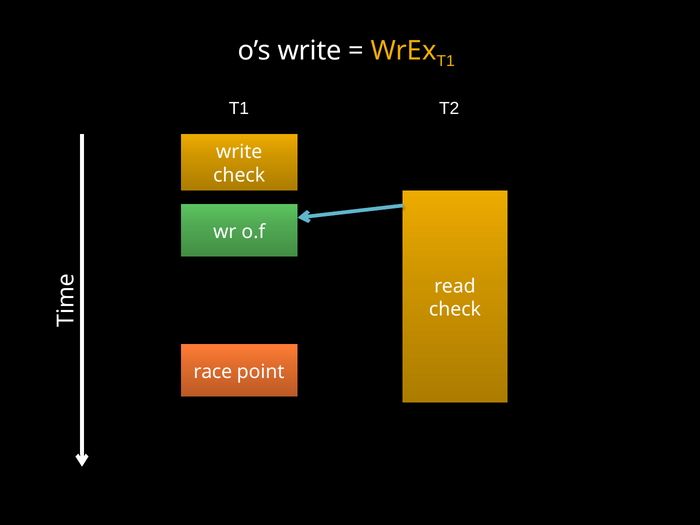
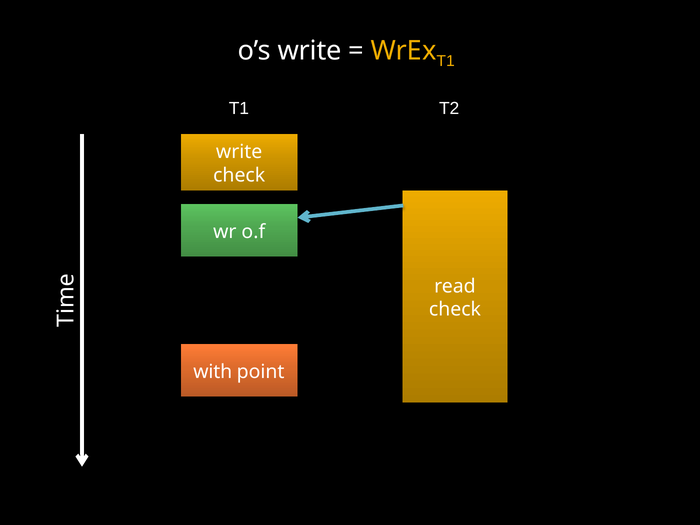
race: race -> with
